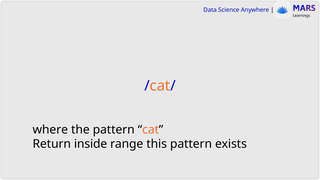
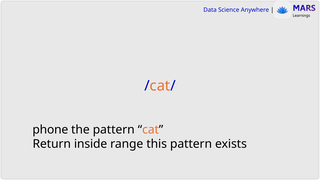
where: where -> phone
